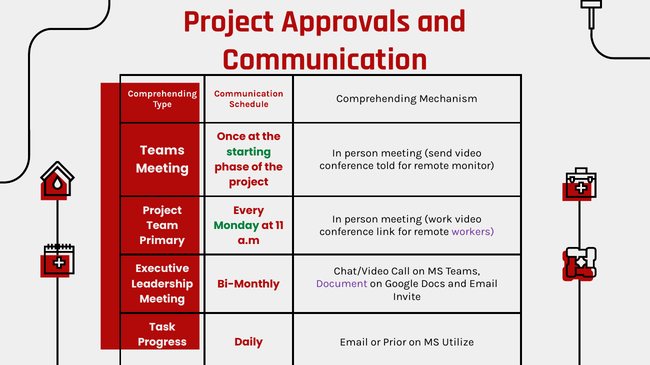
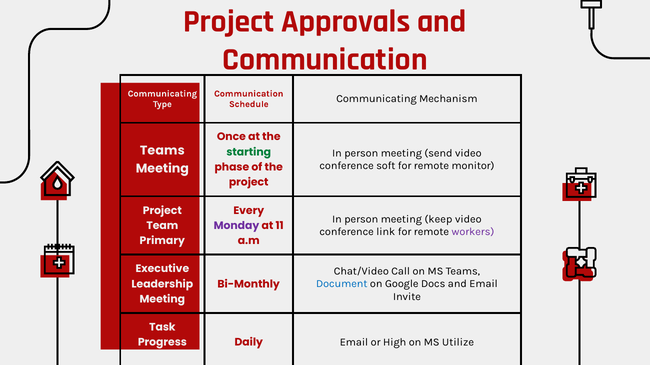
Comprehending at (162, 94): Comprehending -> Communicating
Schedule Comprehending: Comprehending -> Communicating
told: told -> soft
work: work -> keep
Monday colour: green -> purple
Document colour: purple -> blue
Prior: Prior -> High
